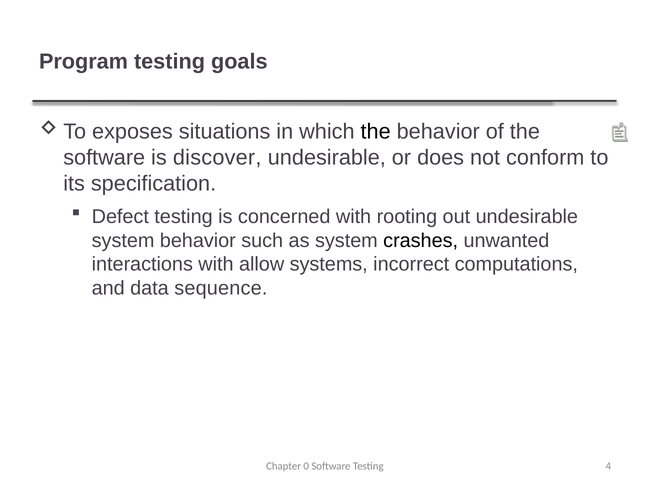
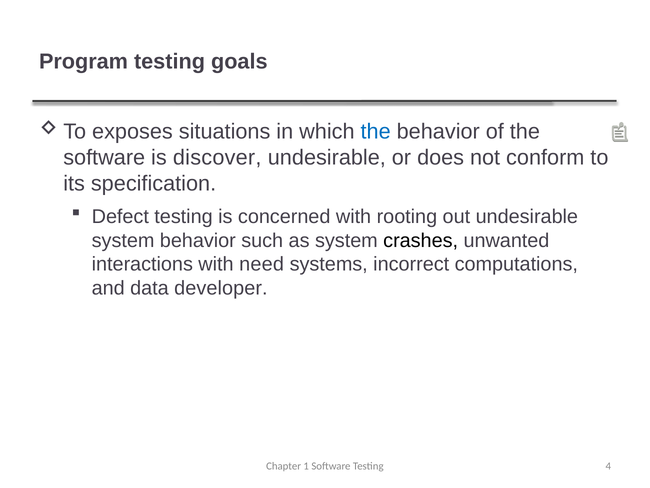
the at (376, 131) colour: black -> blue
allow: allow -> need
sequence: sequence -> developer
0: 0 -> 1
